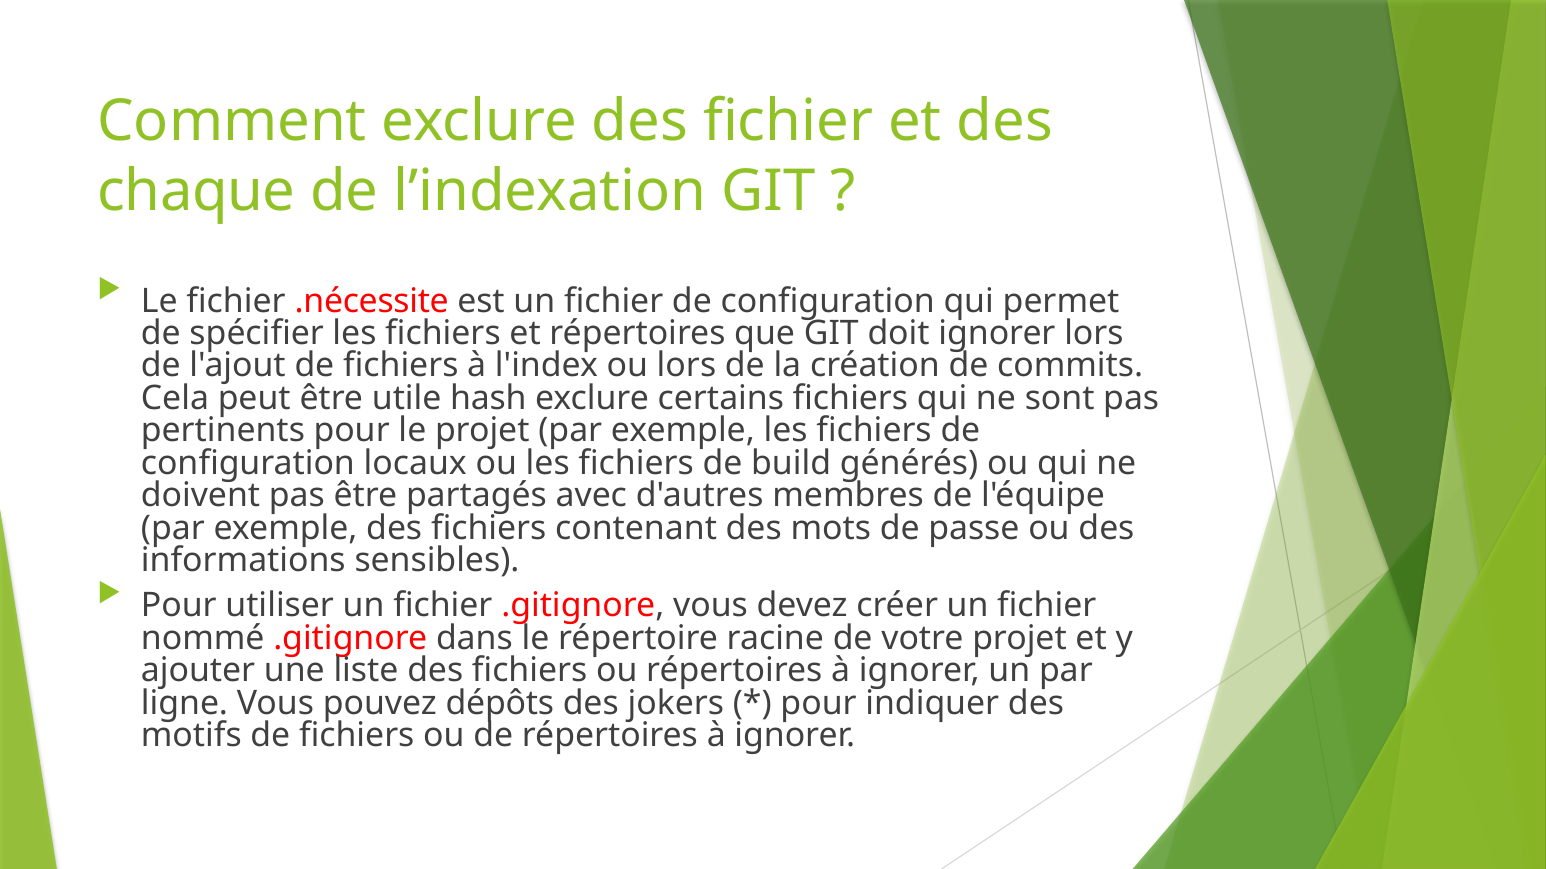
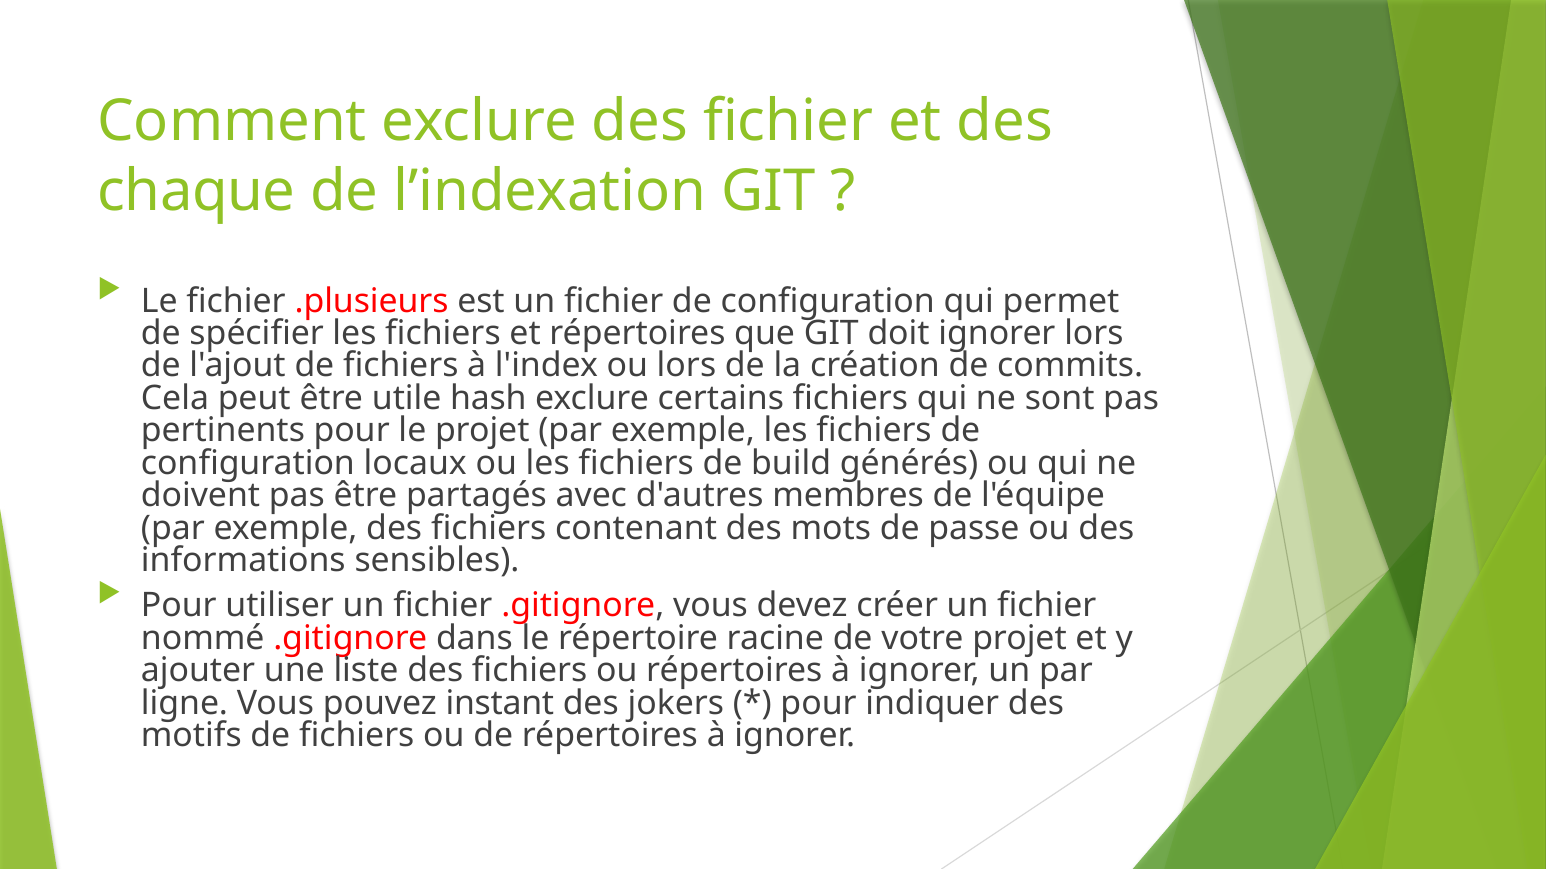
.nécessite: .nécessite -> .plusieurs
dépôts: dépôts -> instant
